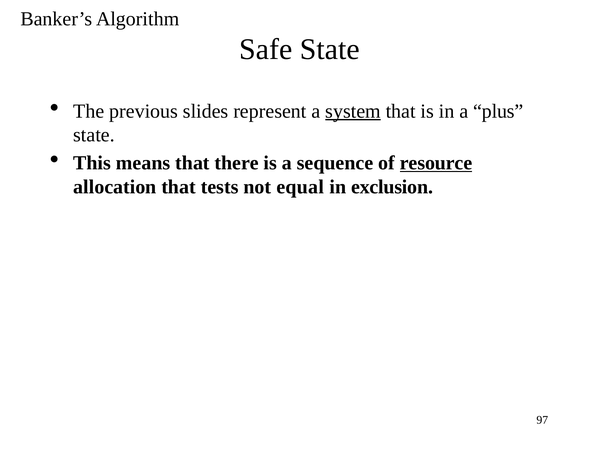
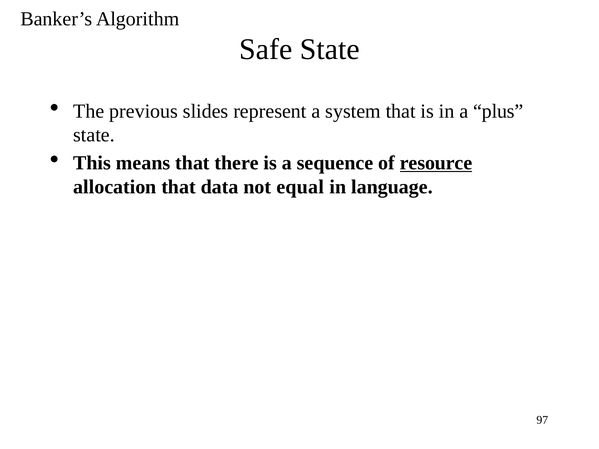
system underline: present -> none
tests: tests -> data
exclusion: exclusion -> language
